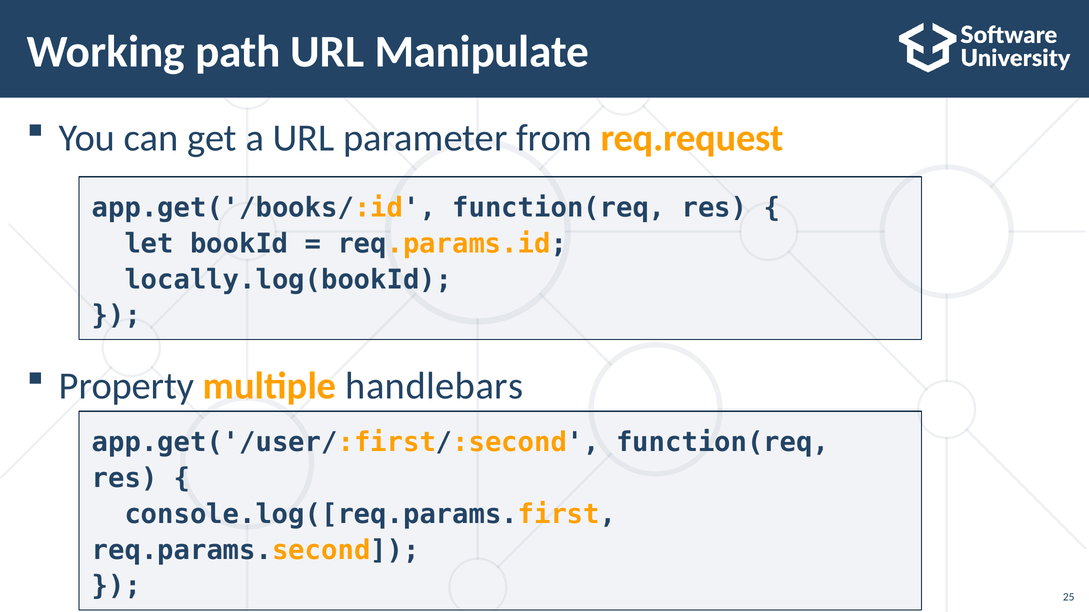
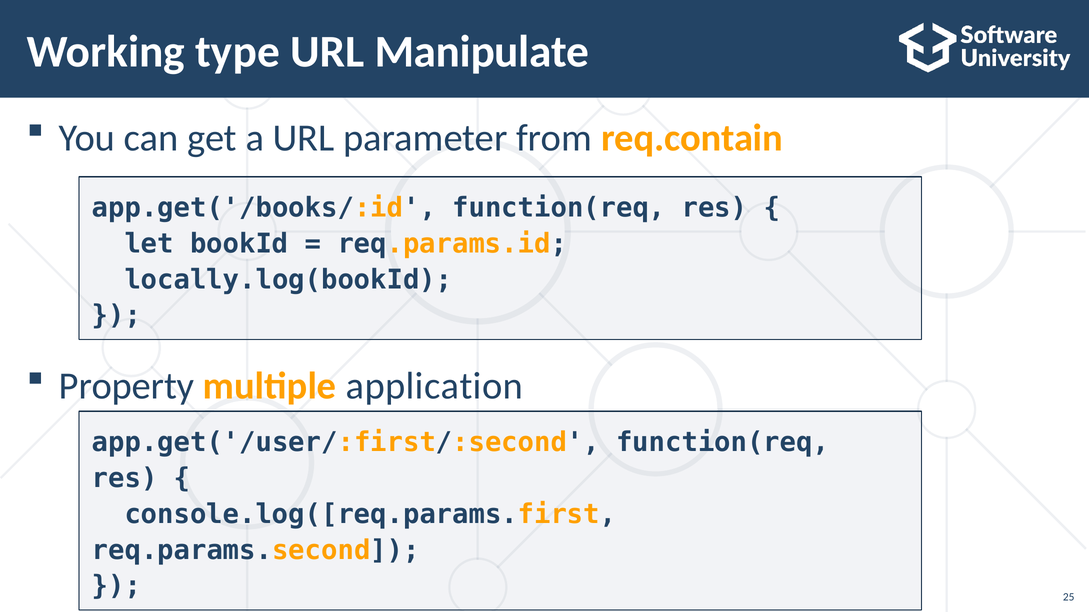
path: path -> type
req.request: req.request -> req.contain
handlebars: handlebars -> application
